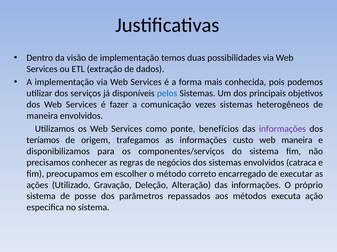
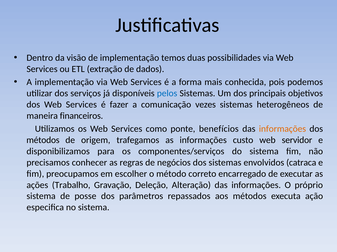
maneira envolvidos: envolvidos -> financeiros
informações at (282, 129) colour: purple -> orange
teríamos at (43, 140): teríamos -> métodos
web maneira: maneira -> servidor
Utilizado: Utilizado -> Trabalho
